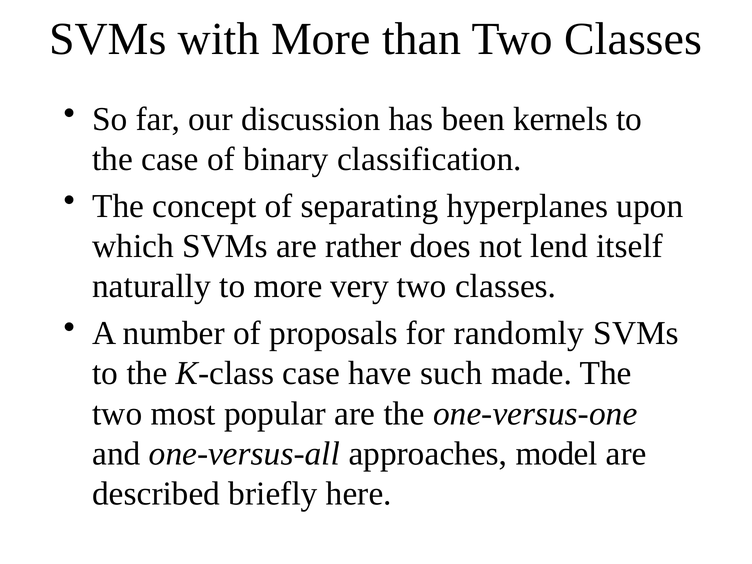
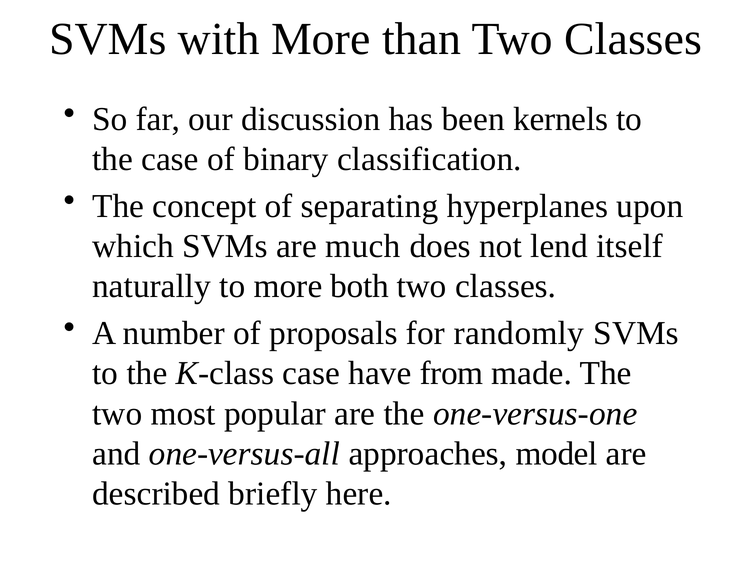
rather: rather -> much
very: very -> both
such: such -> from
